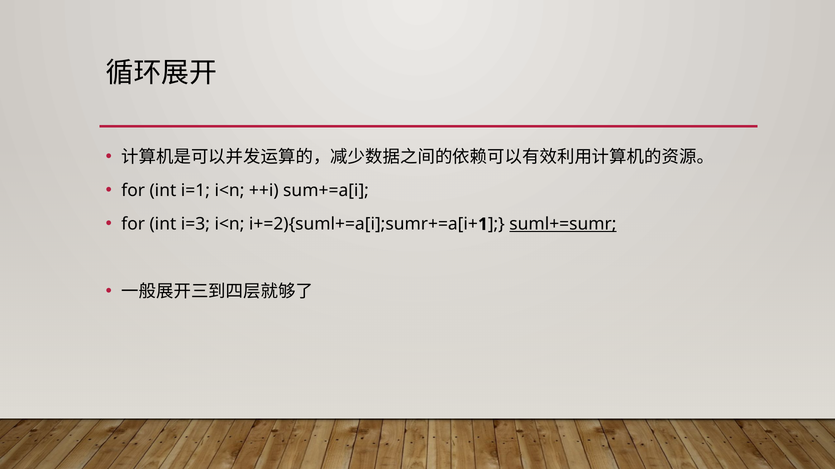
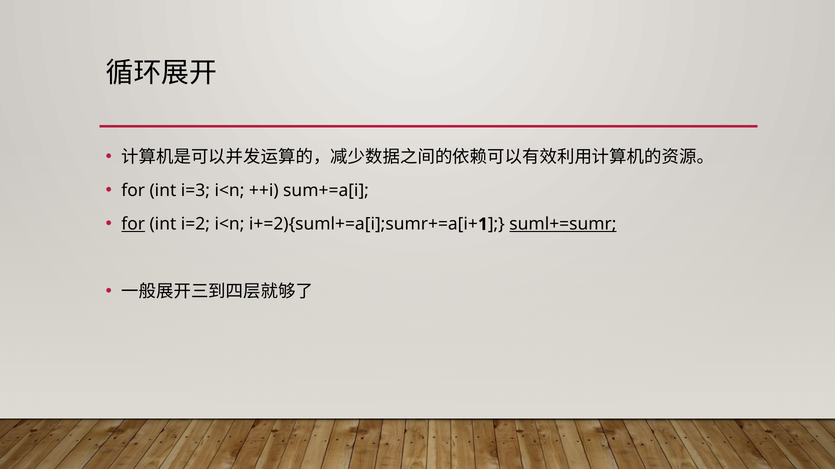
i=1: i=1 -> i=3
for at (133, 225) underline: none -> present
i=3: i=3 -> i=2
